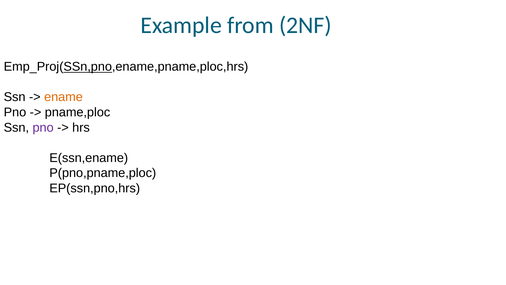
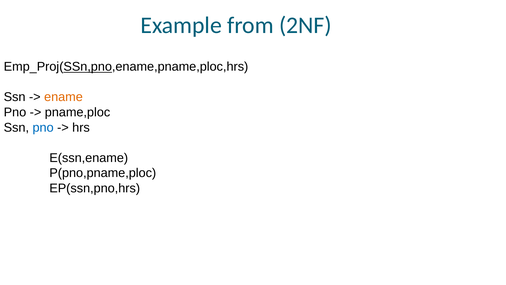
pno at (43, 127) colour: purple -> blue
